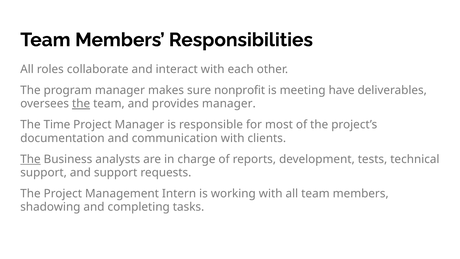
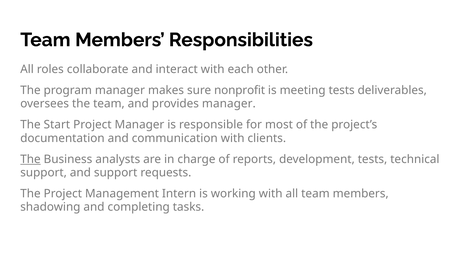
meeting have: have -> tests
the at (81, 104) underline: present -> none
Time: Time -> Start
